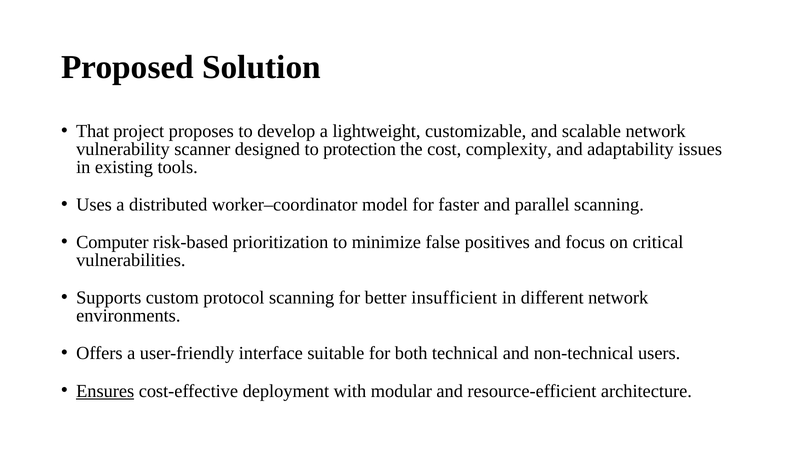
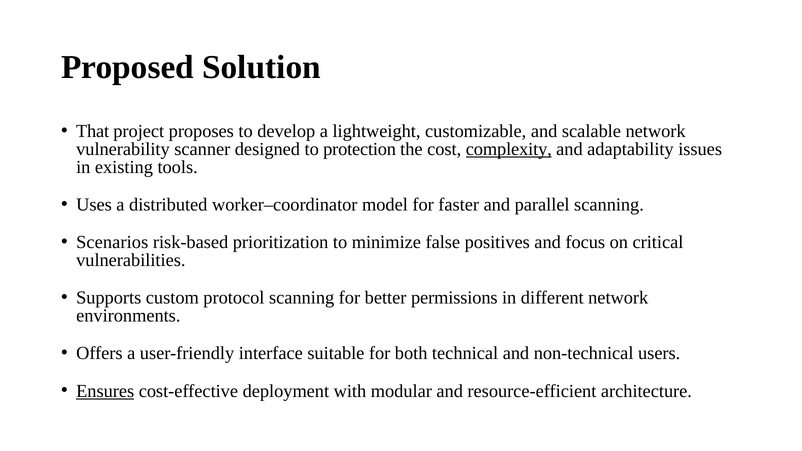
complexity underline: none -> present
Computer: Computer -> Scenarios
insufficient: insufficient -> permissions
